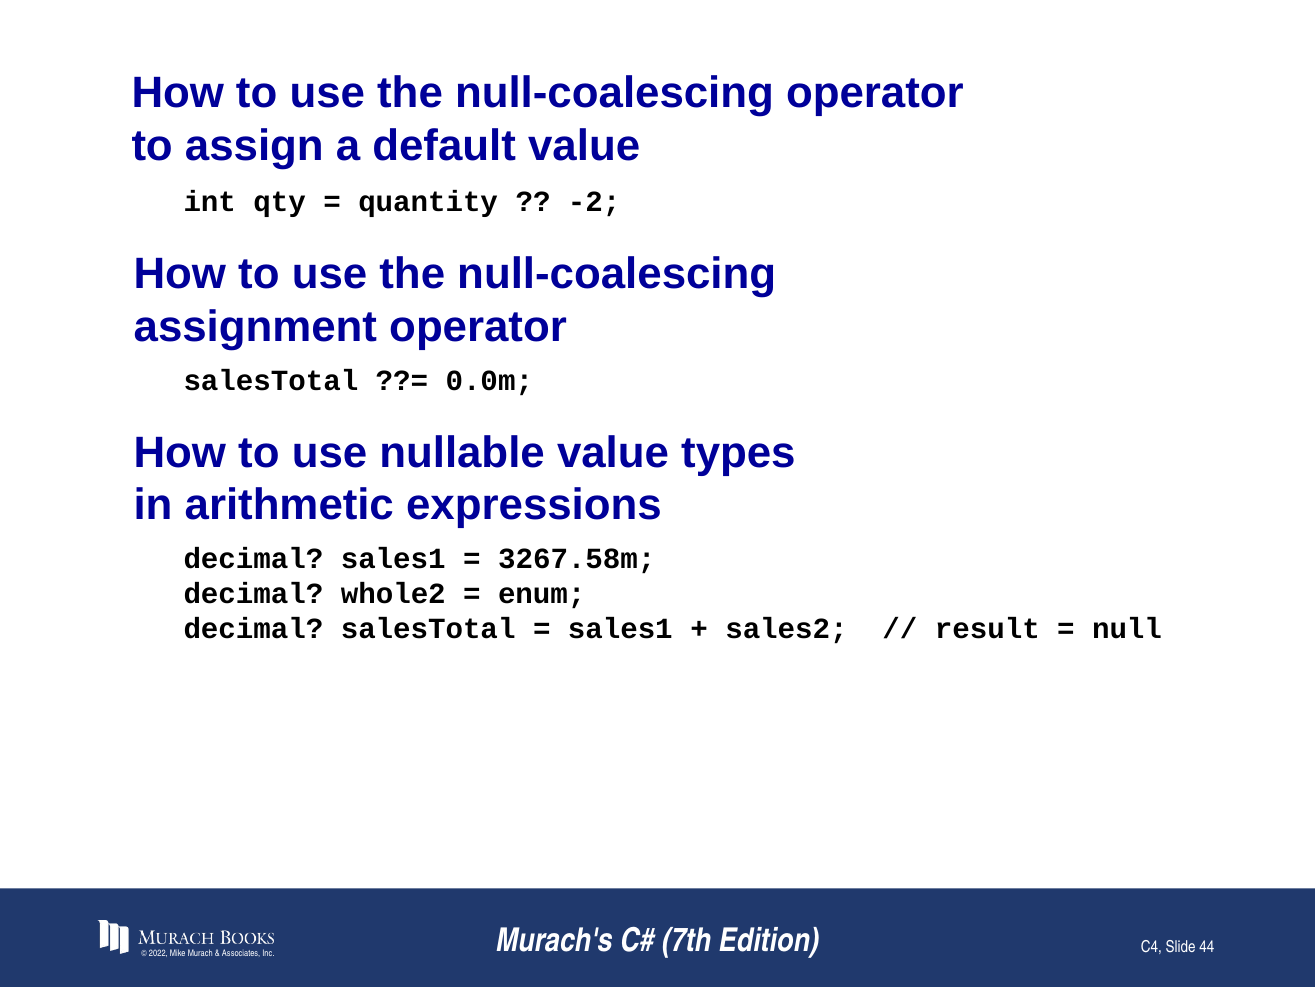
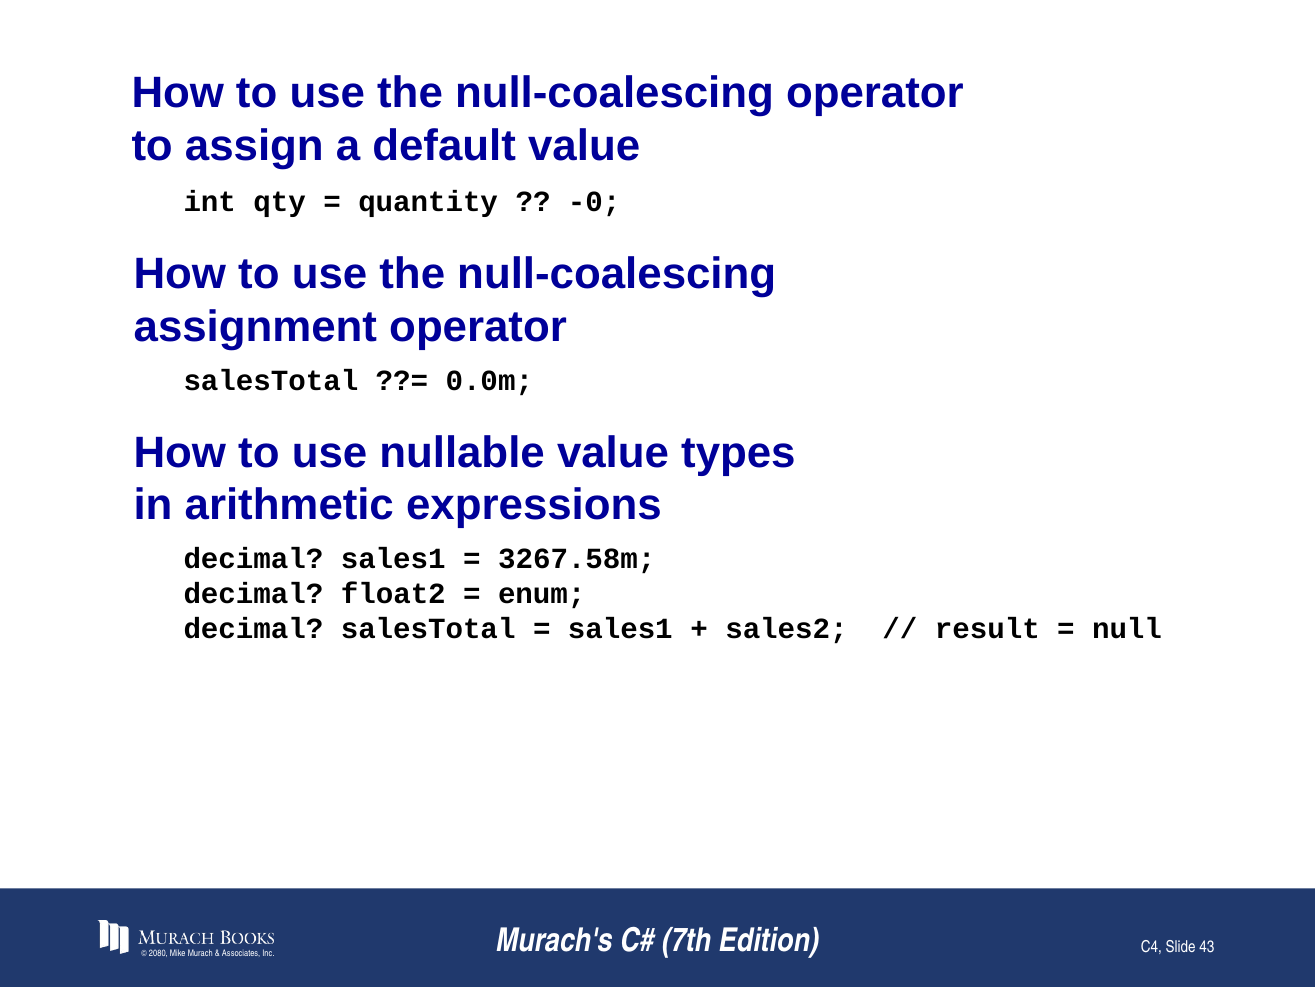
-2: -2 -> -0
whole2: whole2 -> float2
2022: 2022 -> 2080
44: 44 -> 43
